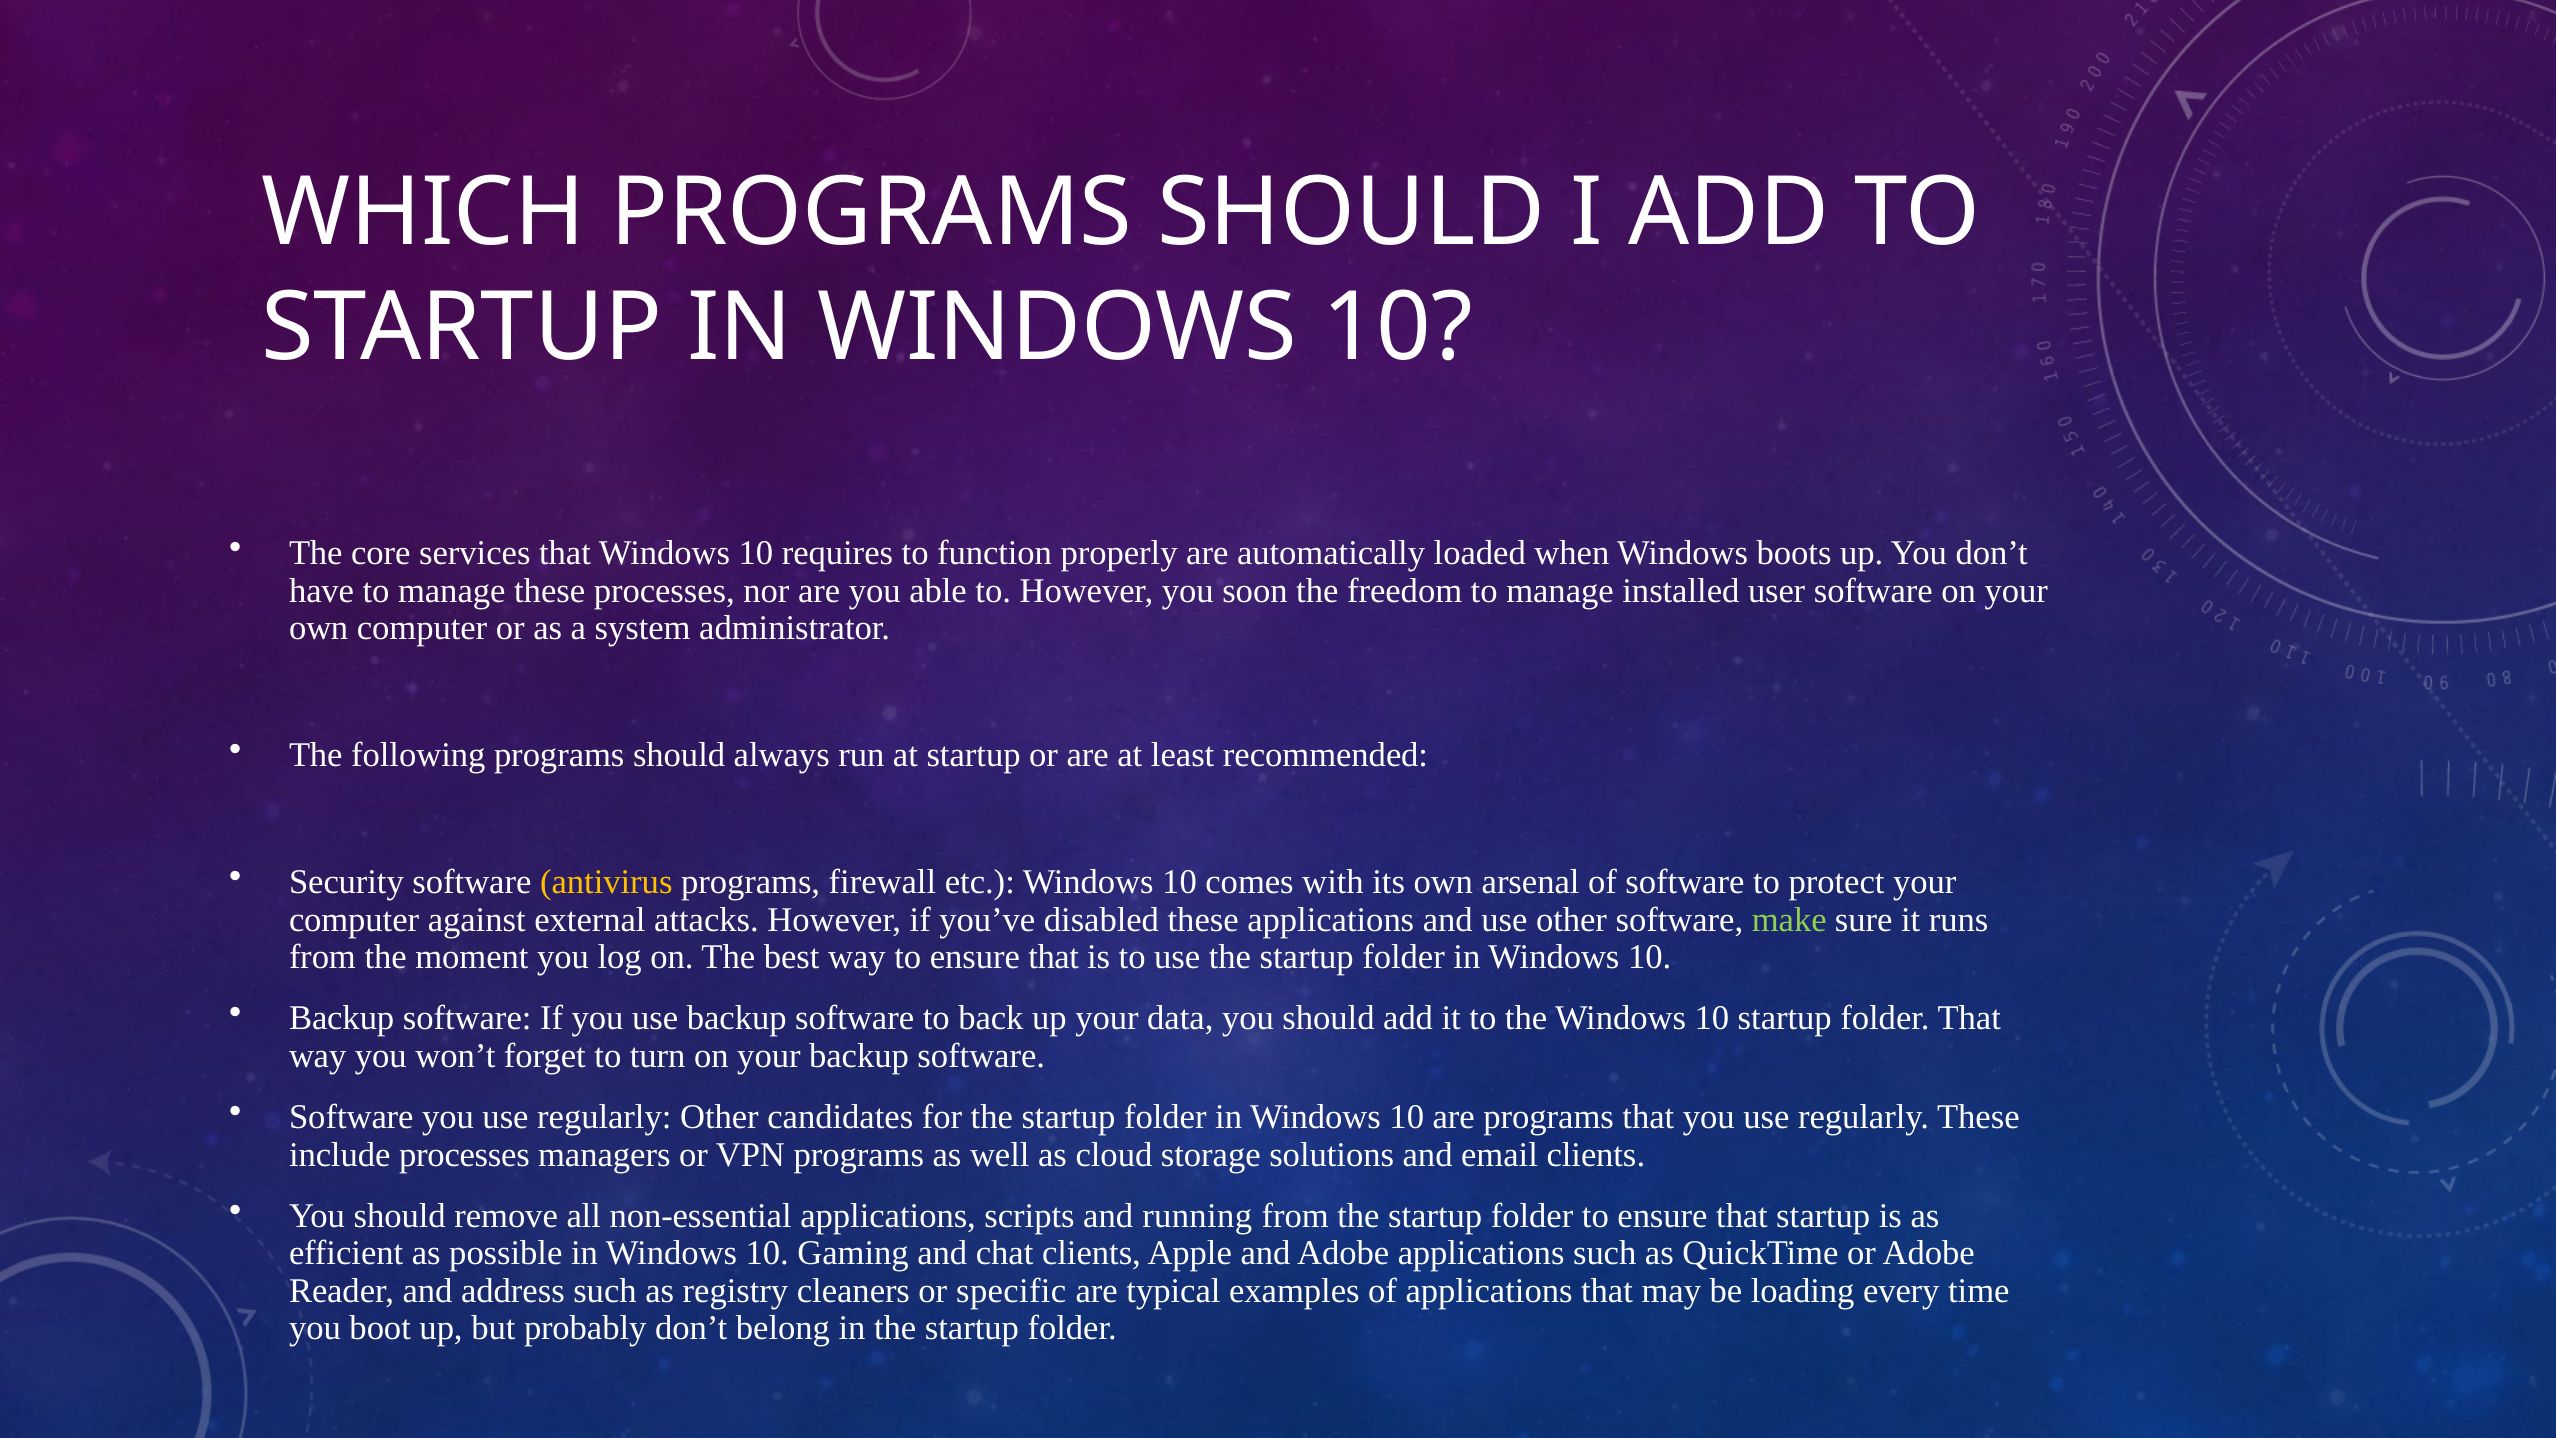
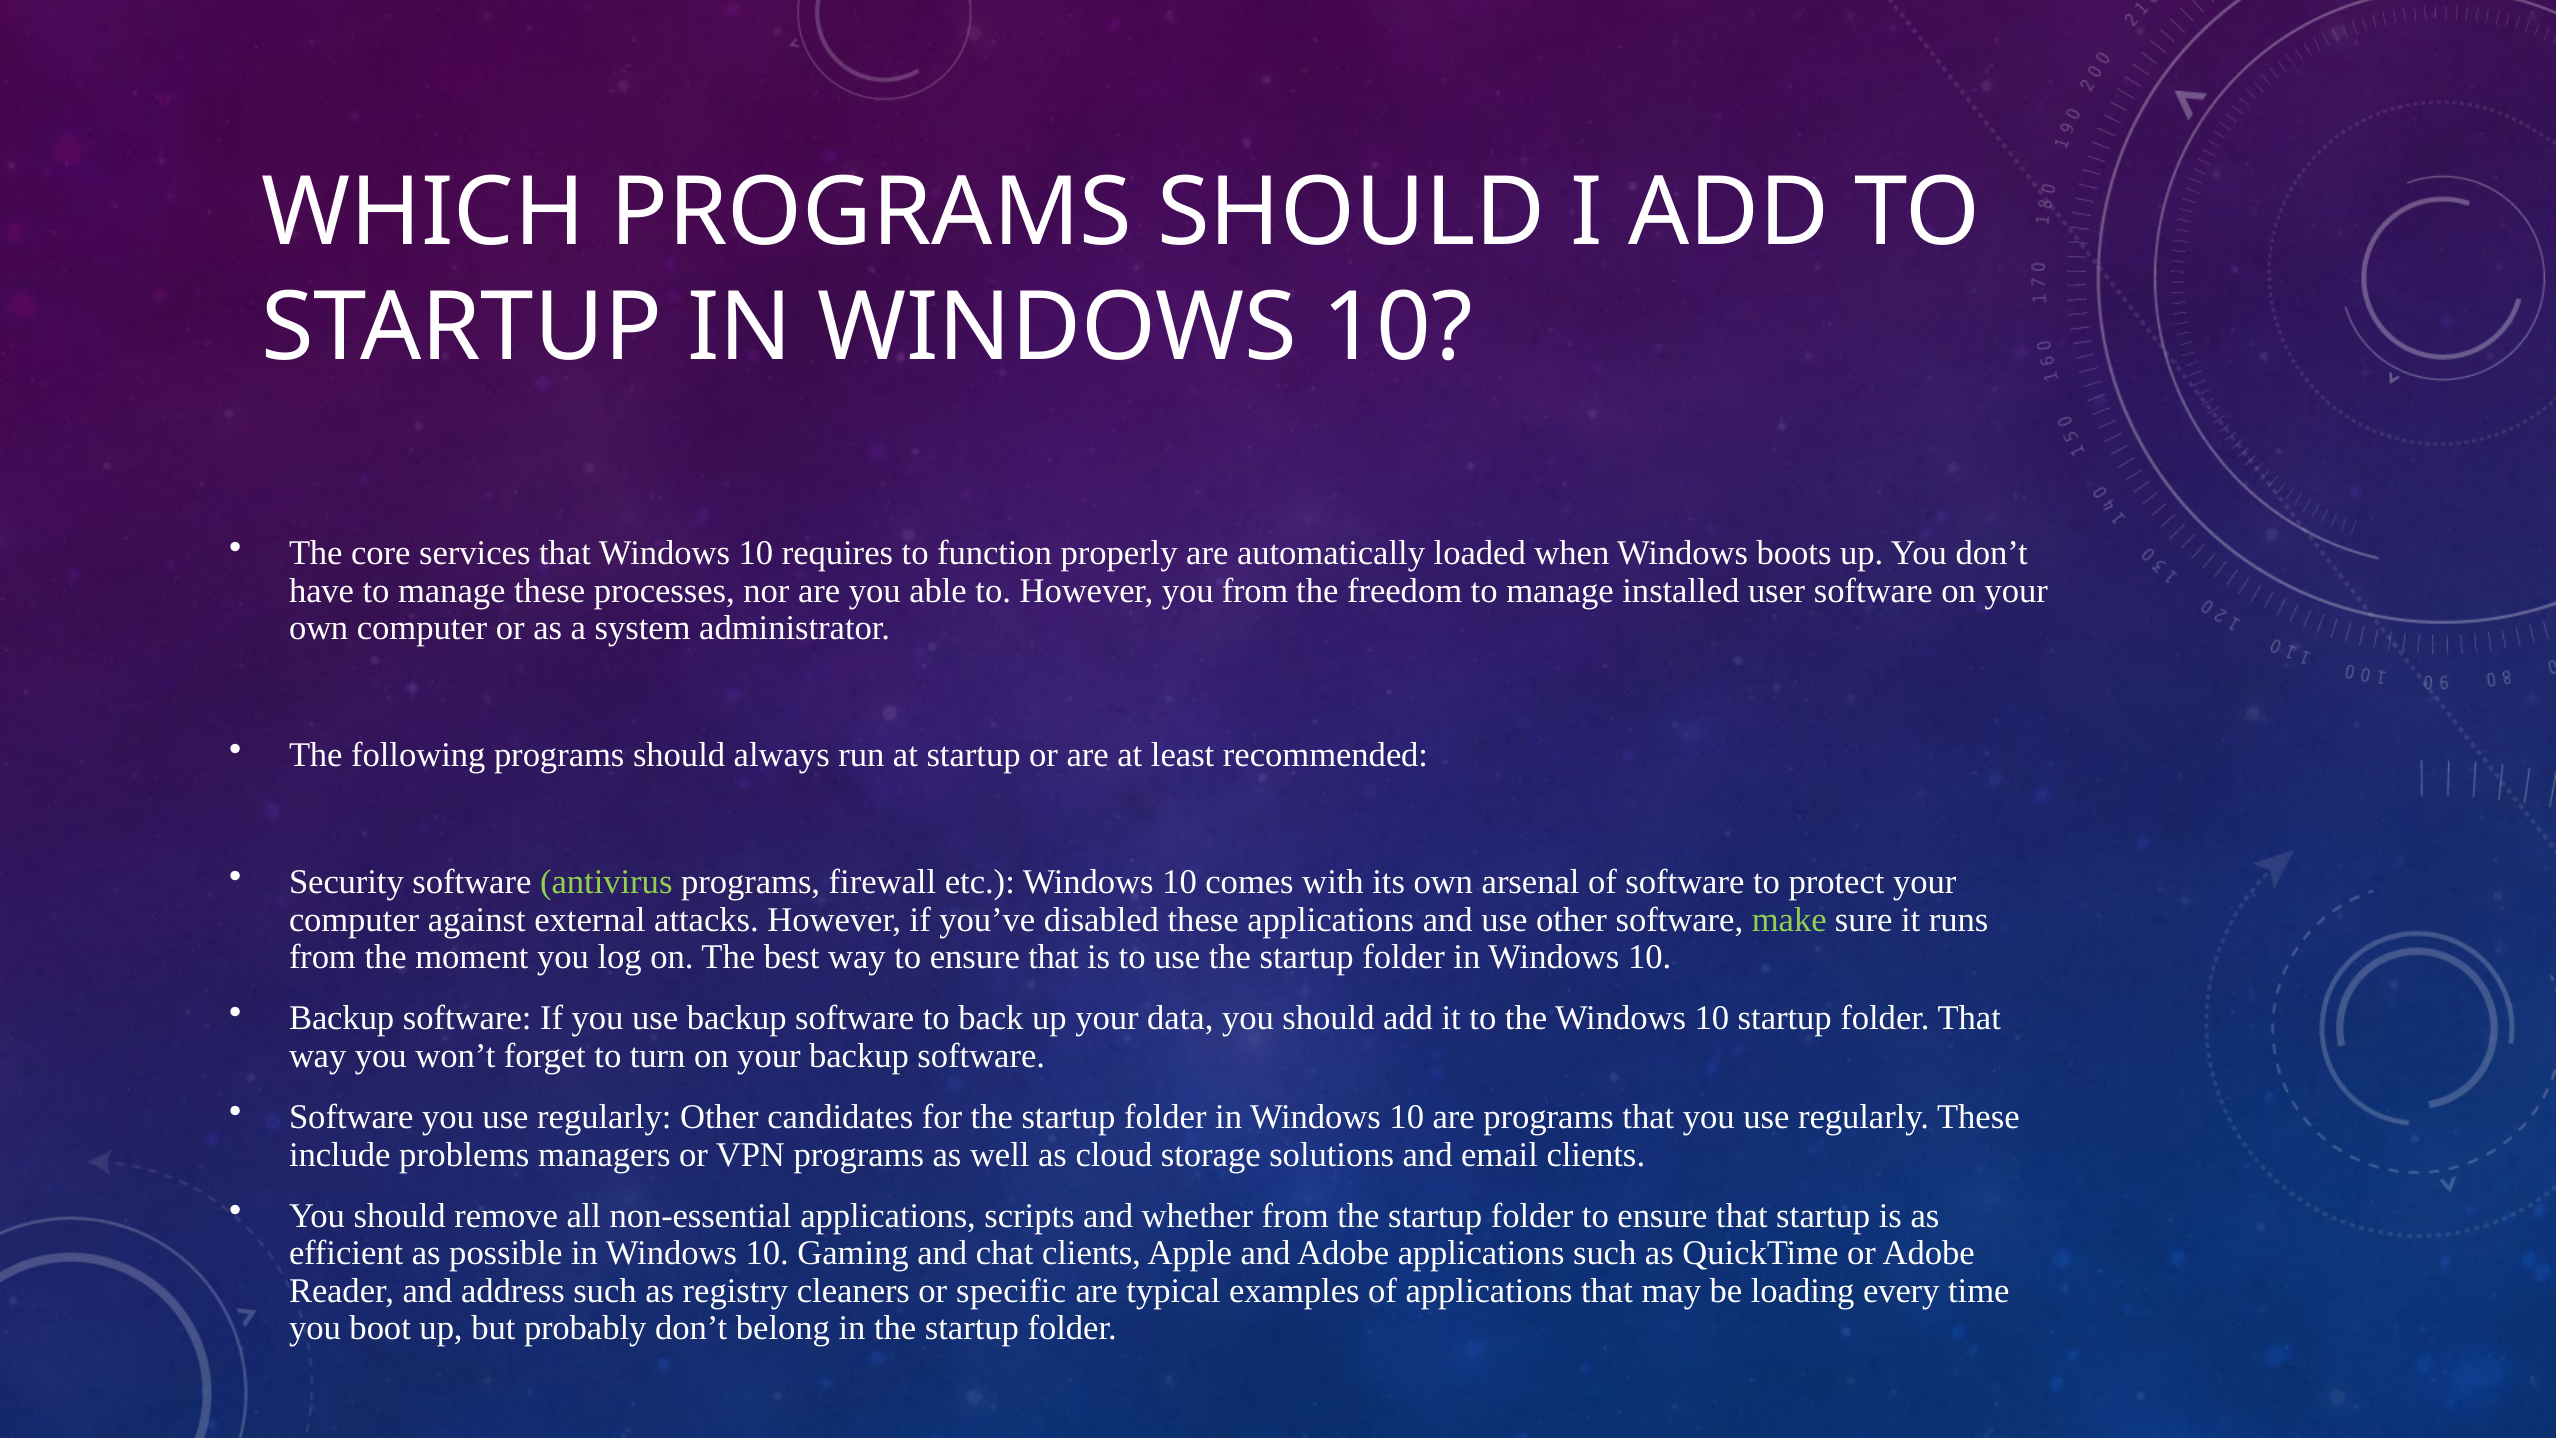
you soon: soon -> from
antivirus colour: yellow -> light green
include processes: processes -> problems
running: running -> whether
